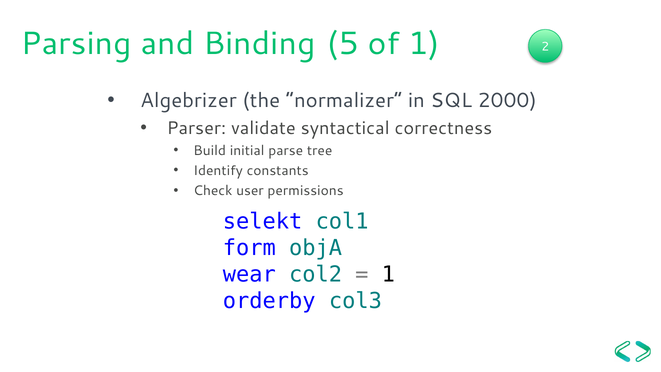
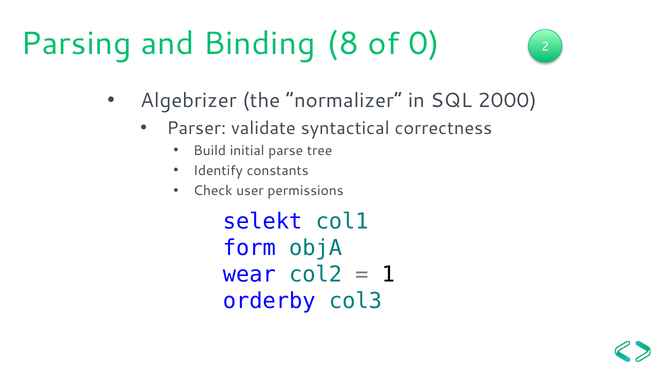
5: 5 -> 8
of 1: 1 -> 0
